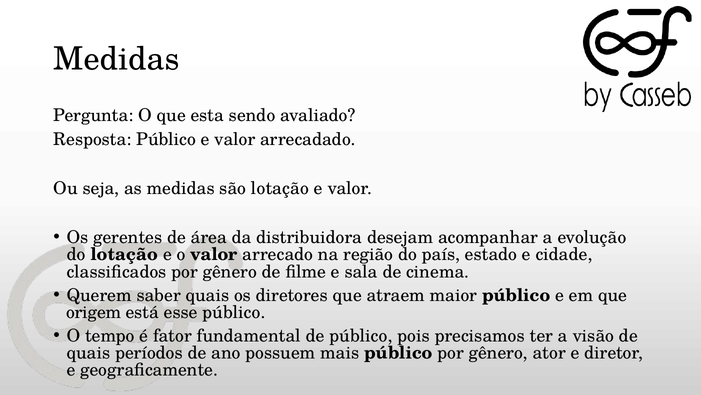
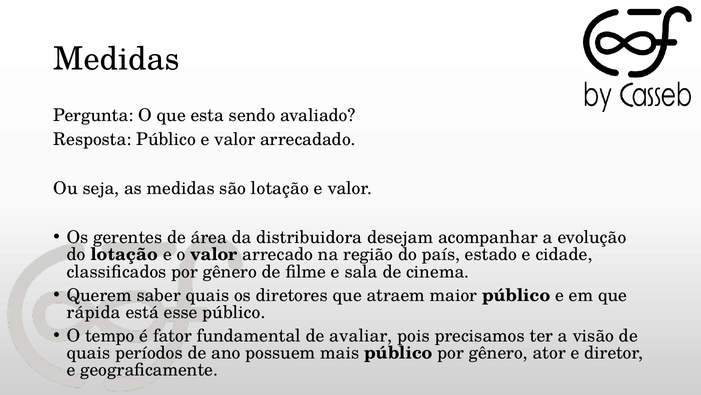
origem: origem -> rápida
de público: público -> avaliar
